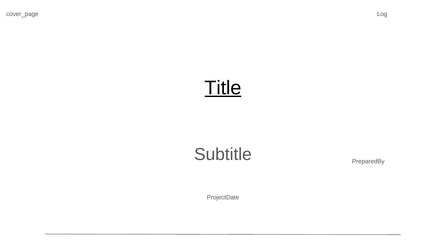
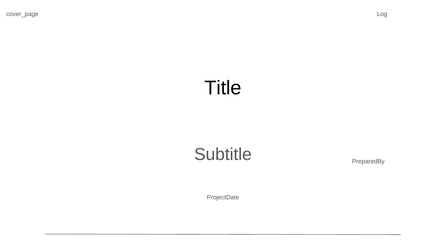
Title underline: present -> none
